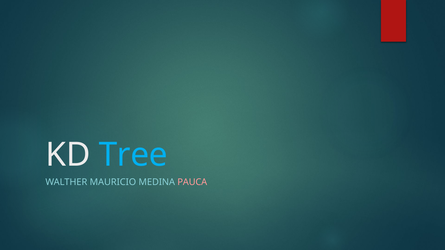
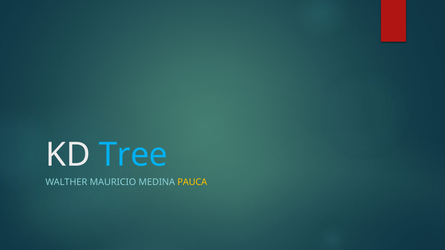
PAUCA colour: pink -> yellow
